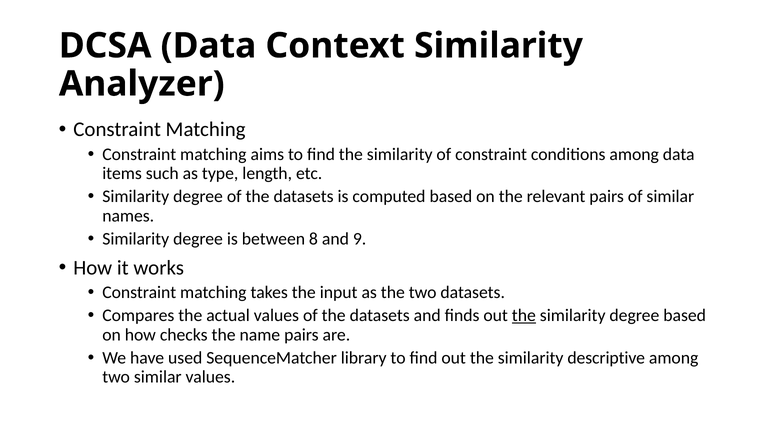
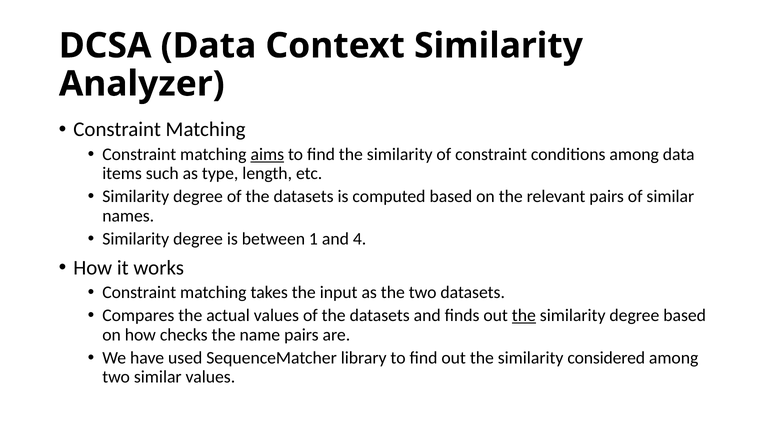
aims underline: none -> present
8: 8 -> 1
9: 9 -> 4
descriptive: descriptive -> considered
